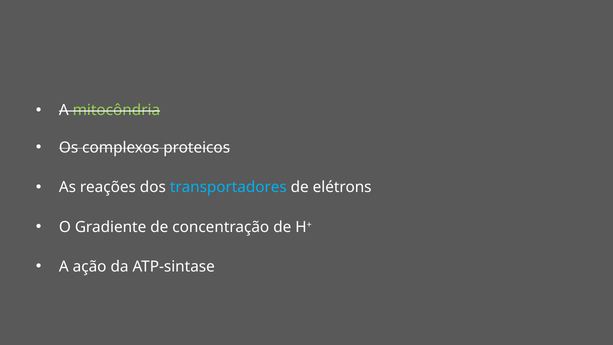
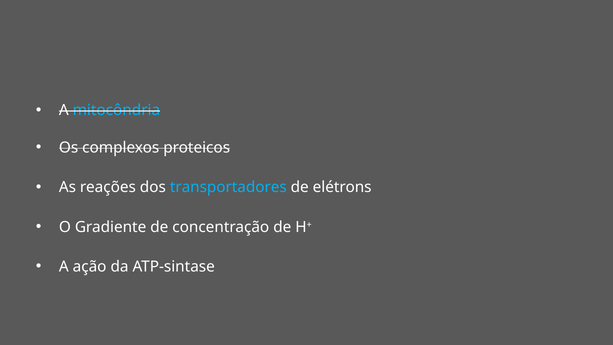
mitocôndria colour: light green -> light blue
